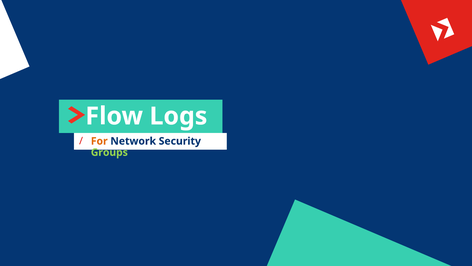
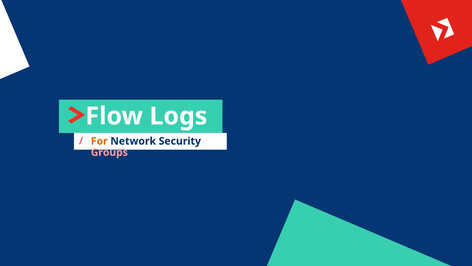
Groups colour: light green -> pink
